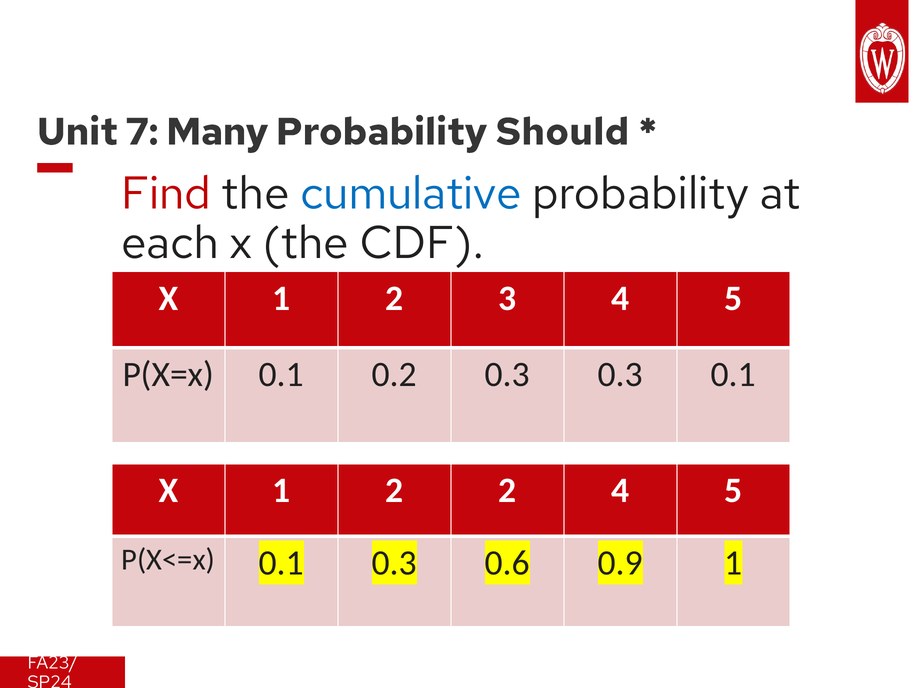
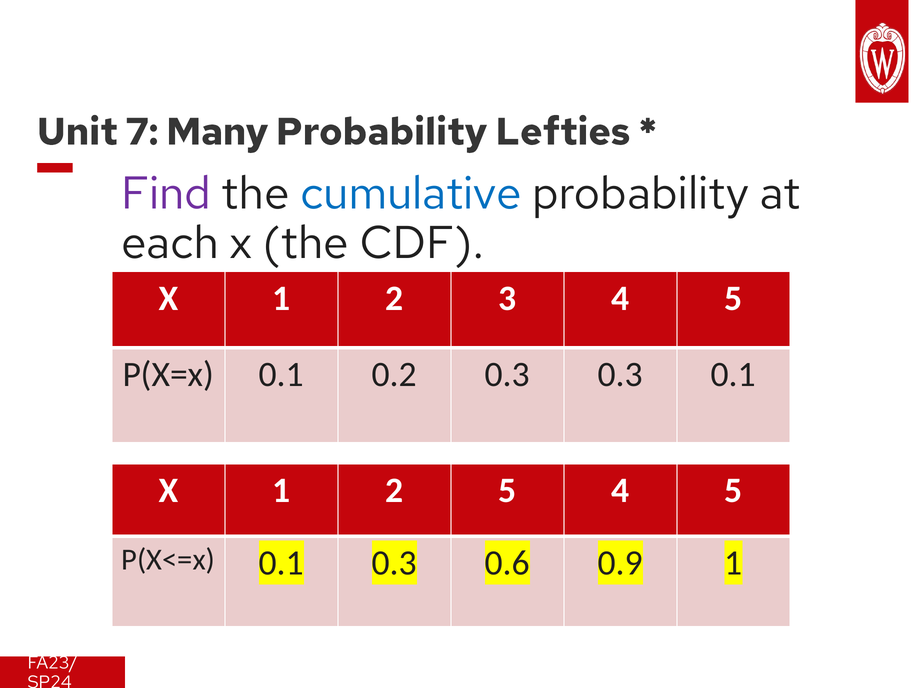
Should: Should -> Lefties
Find colour: red -> purple
2 2: 2 -> 5
